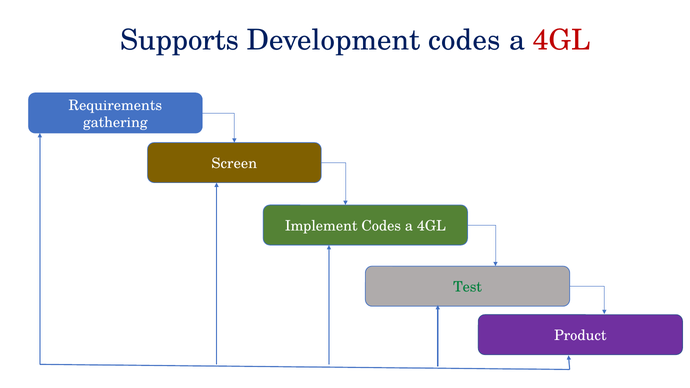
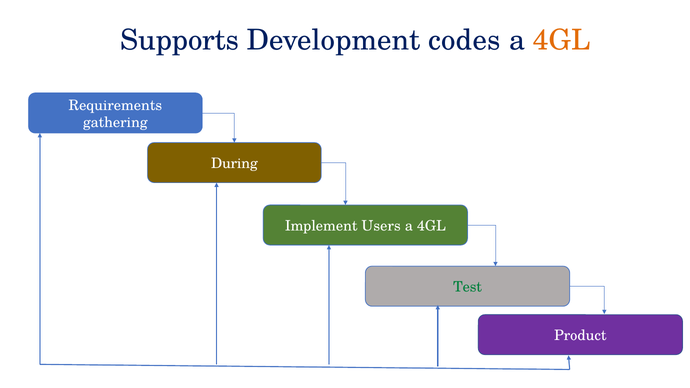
4GL at (562, 40) colour: red -> orange
Screen: Screen -> During
Implement Codes: Codes -> Users
